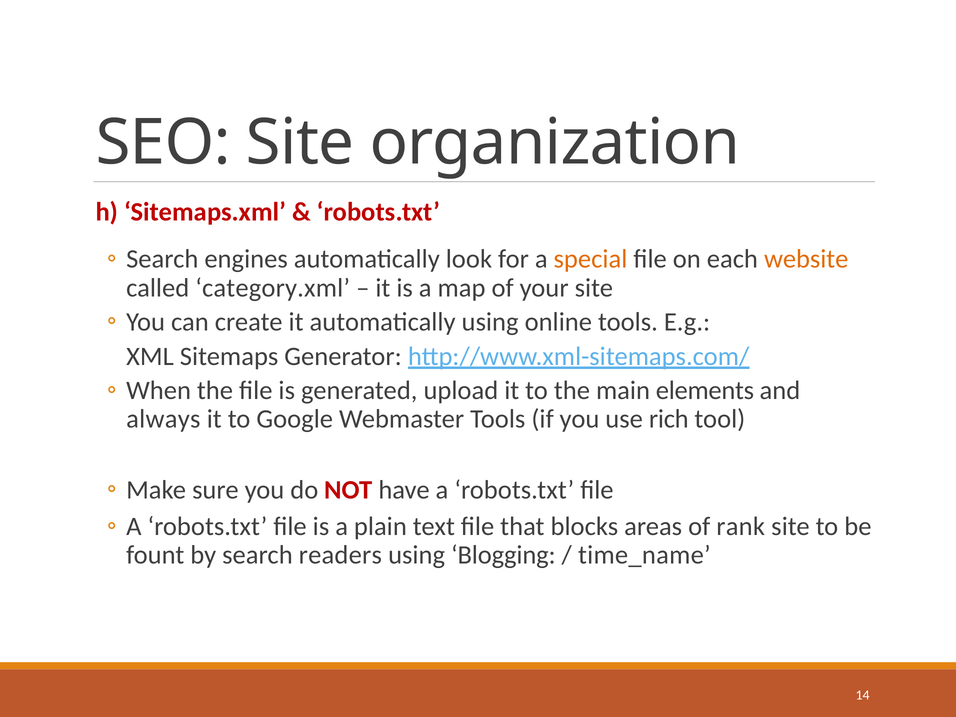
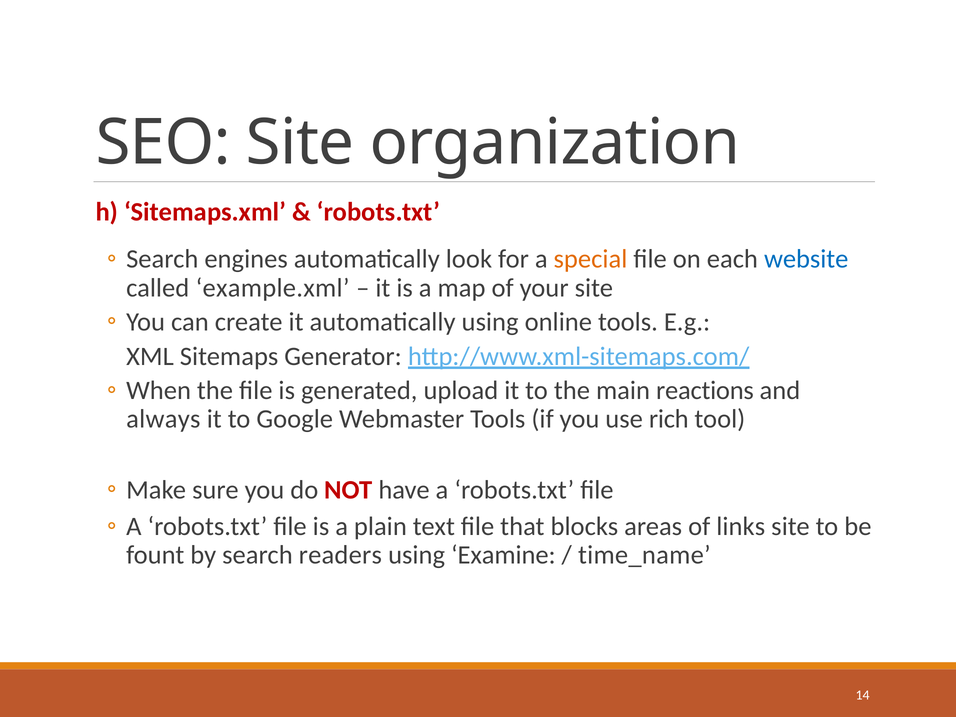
website colour: orange -> blue
category.xml: category.xml -> example.xml
elements: elements -> reactions
rank: rank -> links
Blogging: Blogging -> Examine
